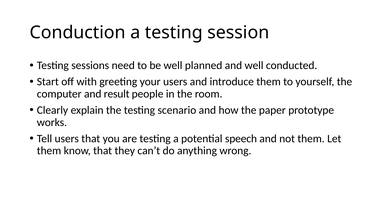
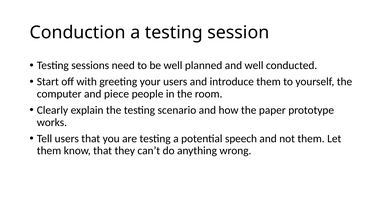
result: result -> piece
